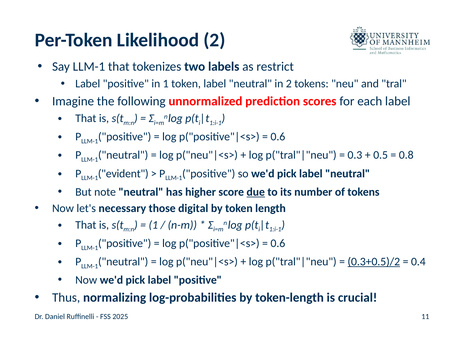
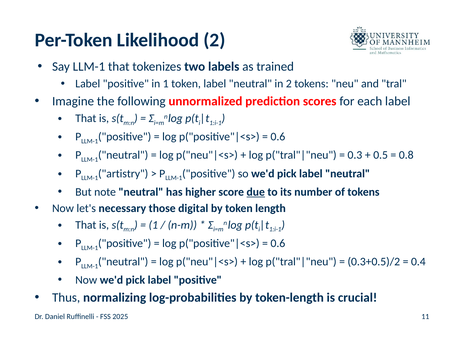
restrict: restrict -> trained
evident: evident -> artistry
0.3+0.5)/2 underline: present -> none
